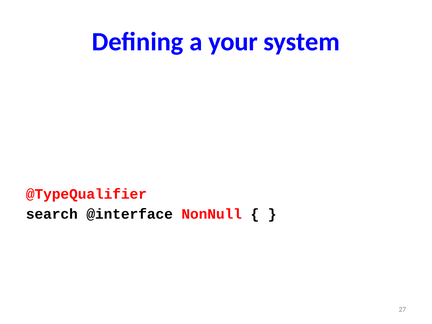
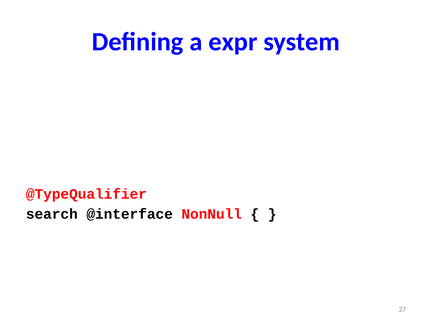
your: your -> expr
